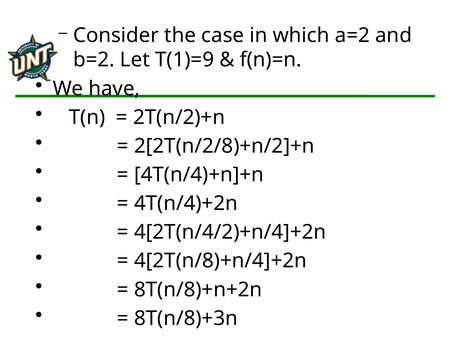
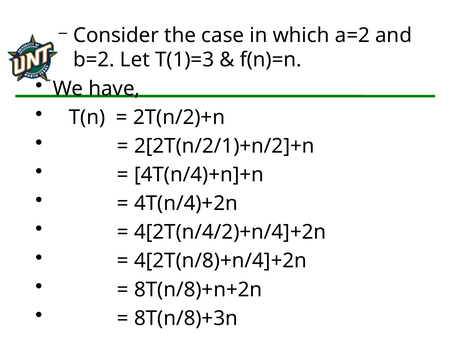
T(1)=9: T(1)=9 -> T(1)=3
2[2T(n/2/8)+n/2]+n: 2[2T(n/2/8)+n/2]+n -> 2[2T(n/2/1)+n/2]+n
